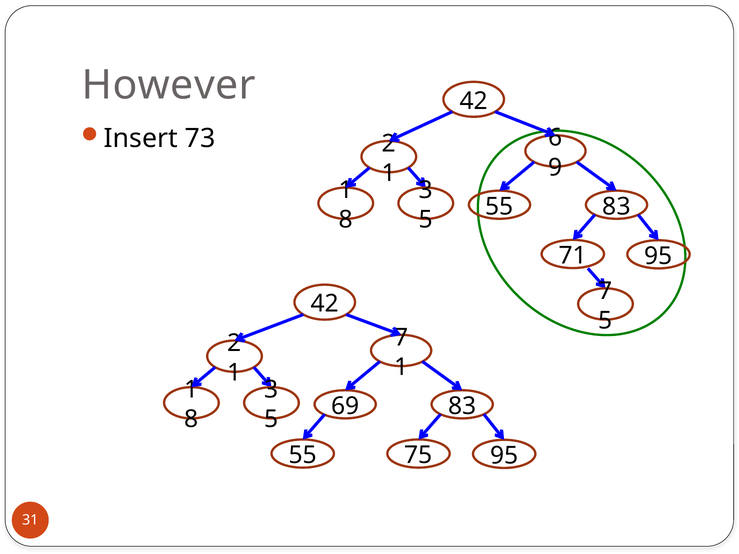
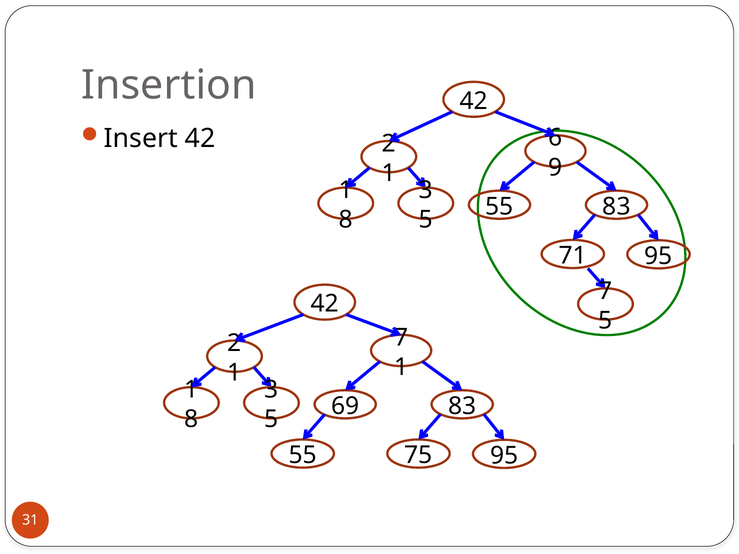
However: However -> Insertion
Insert 73: 73 -> 42
